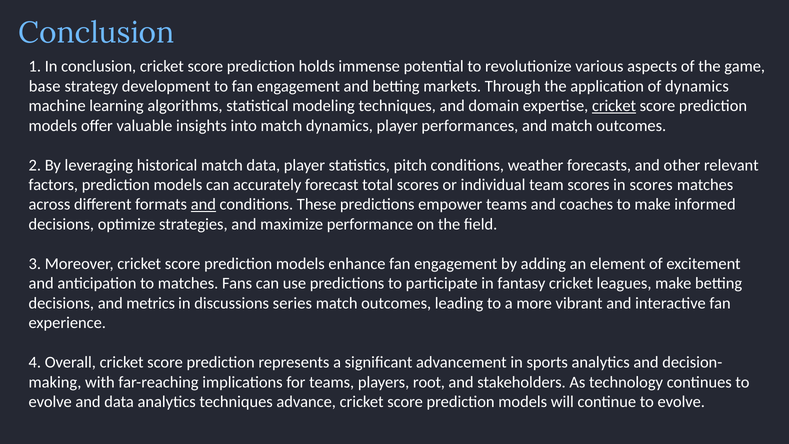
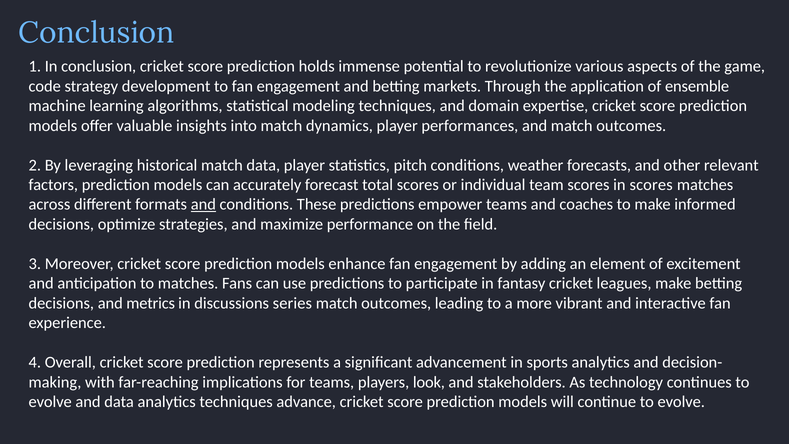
base: base -> code
of dynamics: dynamics -> ensemble
cricket at (614, 106) underline: present -> none
root: root -> look
